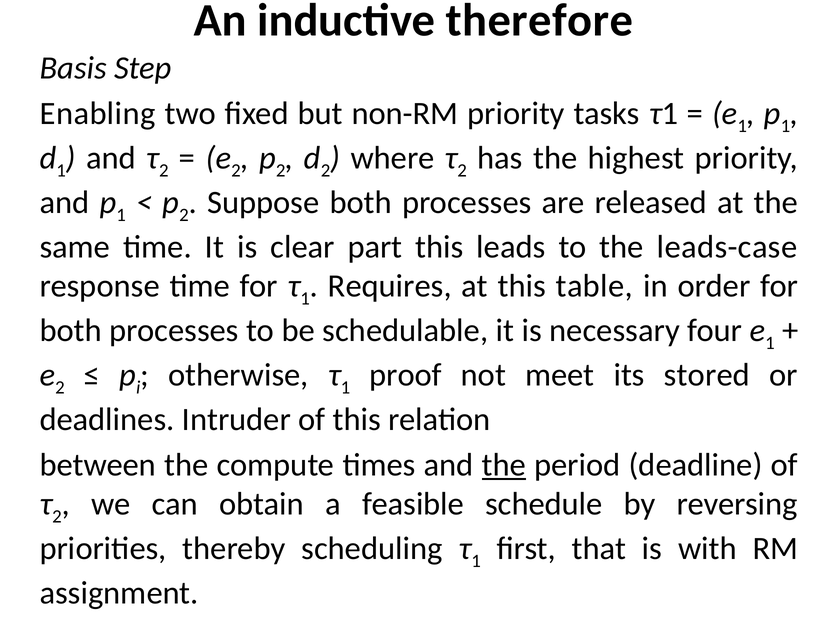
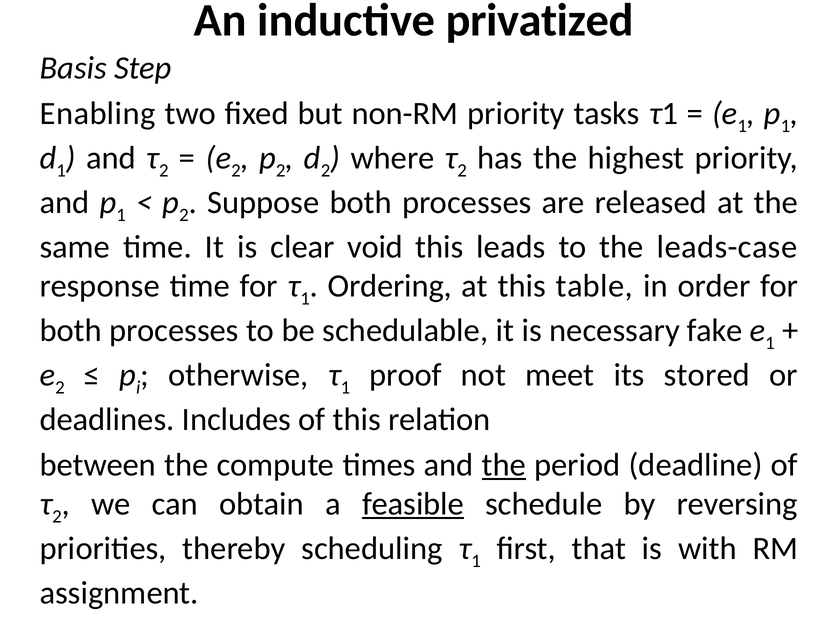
therefore: therefore -> privatized
part: part -> void
Requires: Requires -> Ordering
four: four -> fake
Intruder: Intruder -> Includes
feasible underline: none -> present
